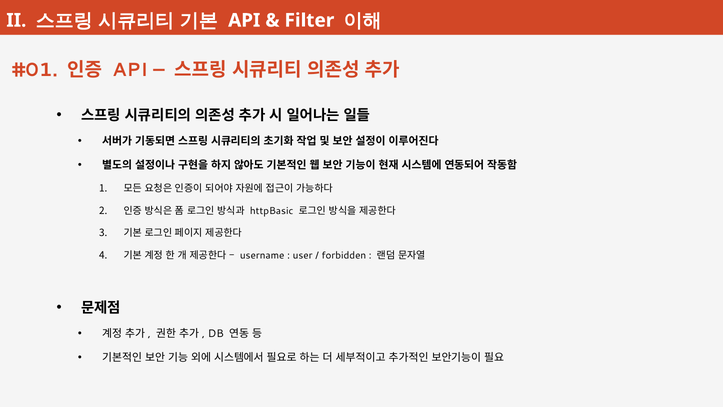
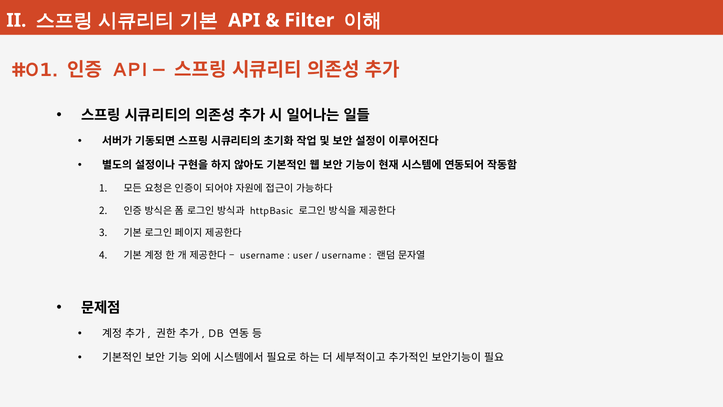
forbidden at (344, 255): forbidden -> username
